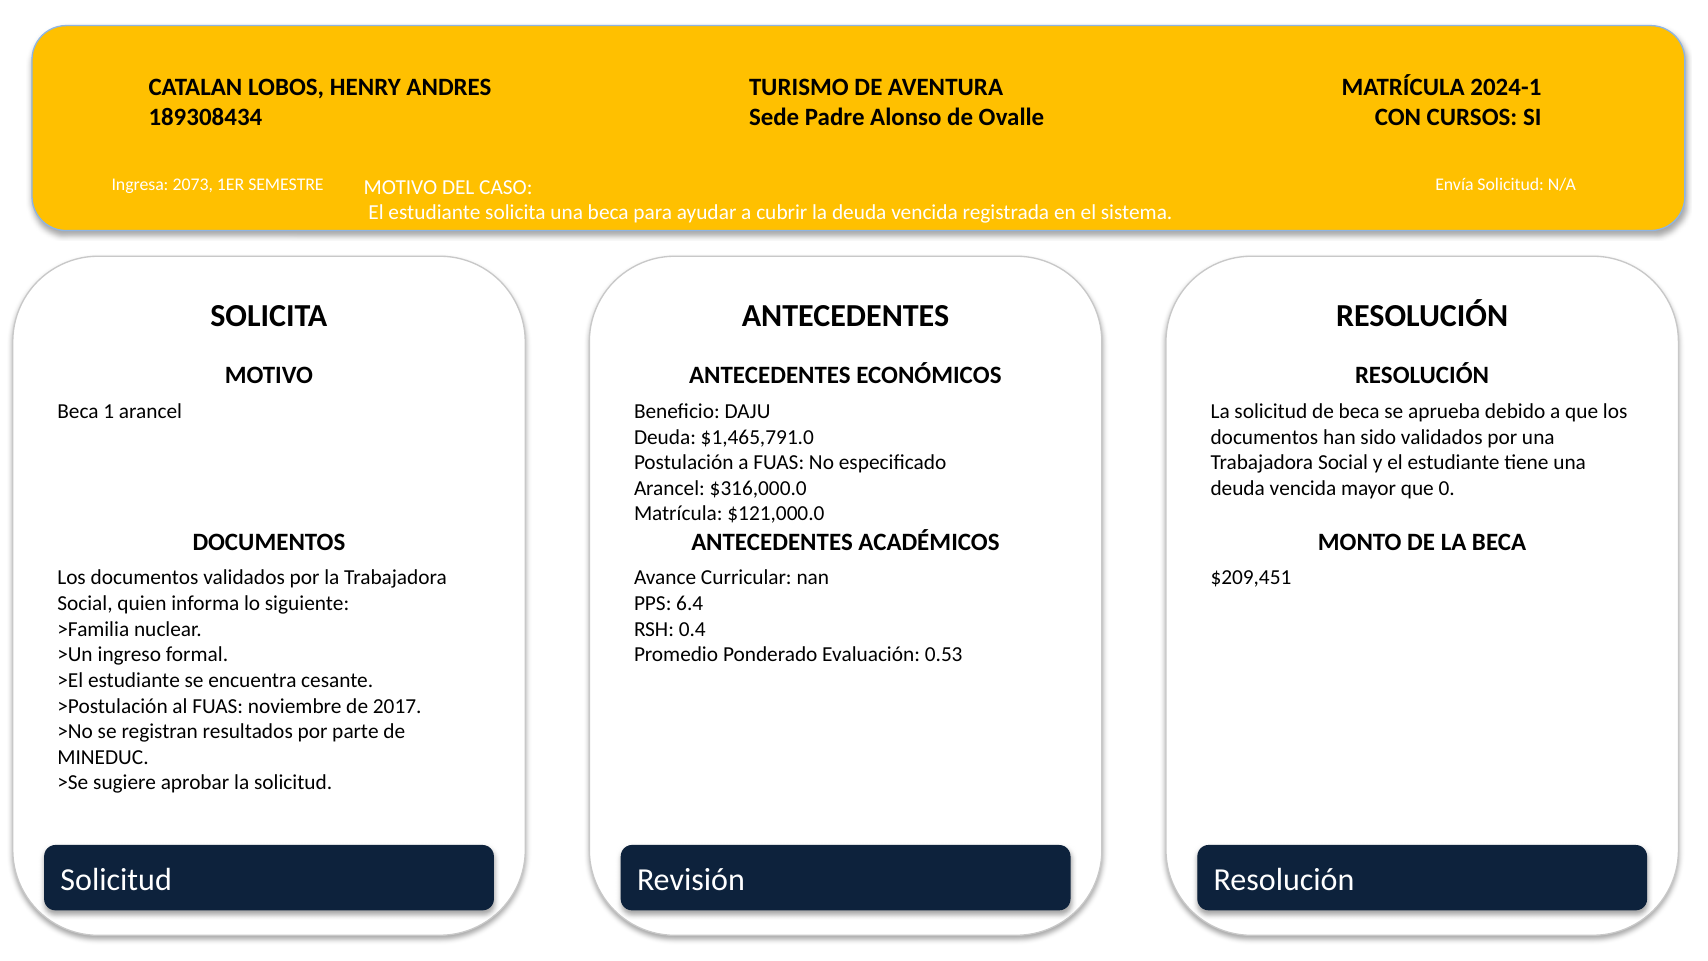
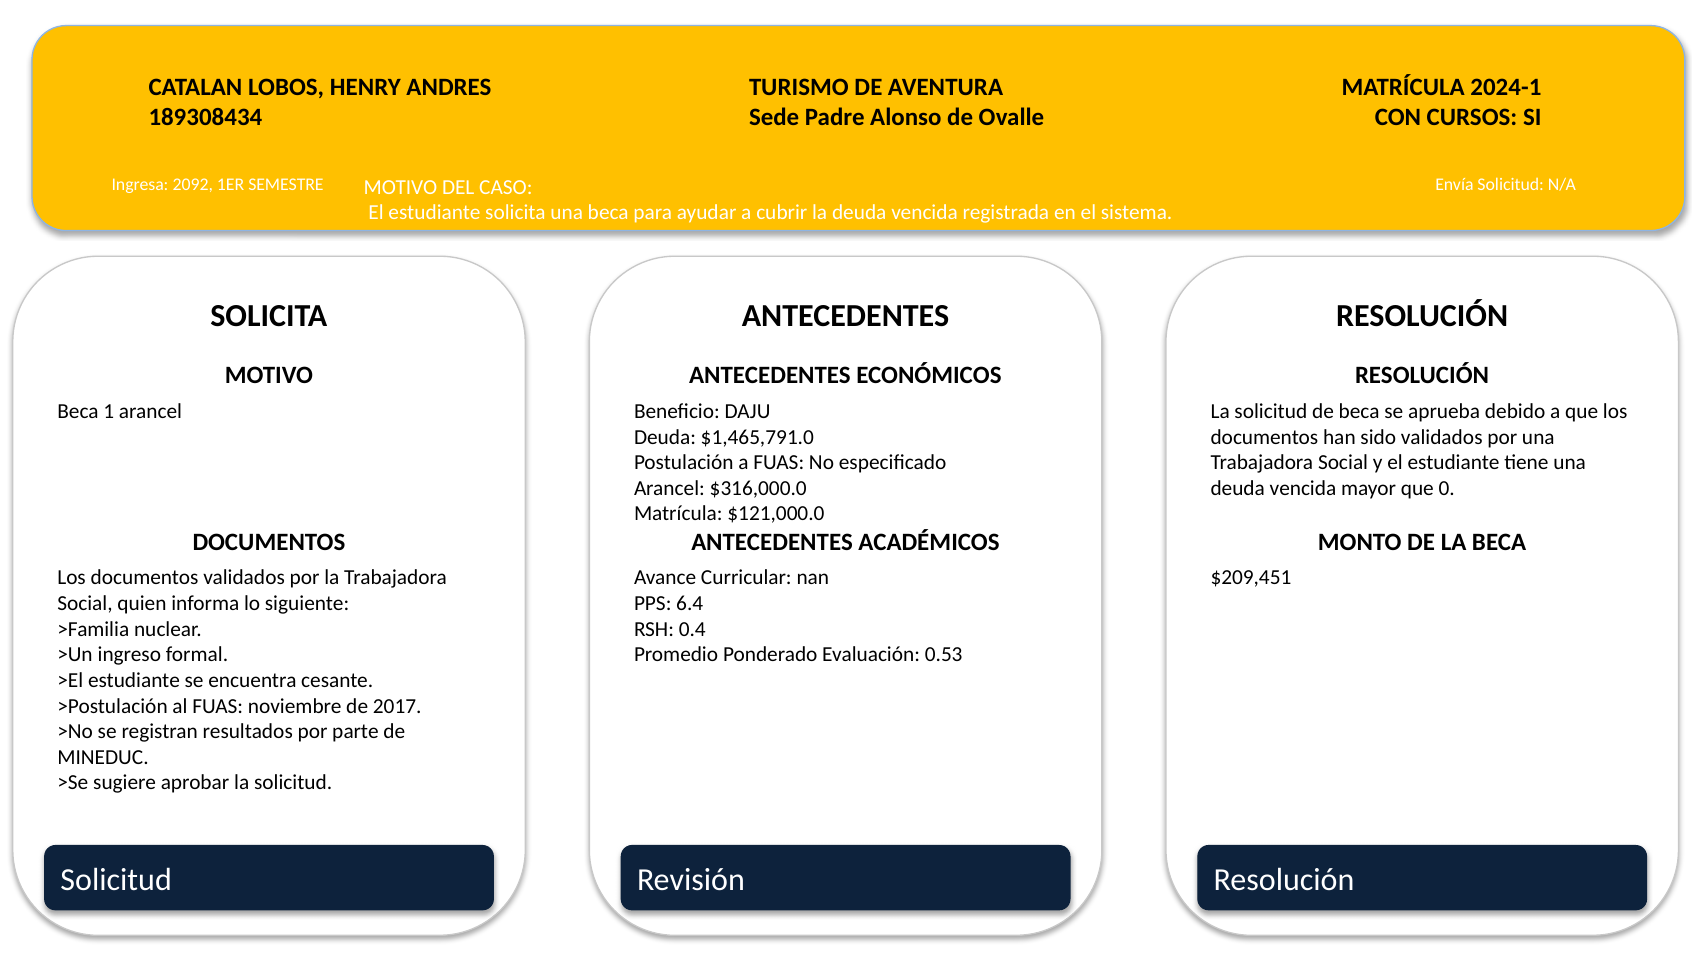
2073: 2073 -> 2092
